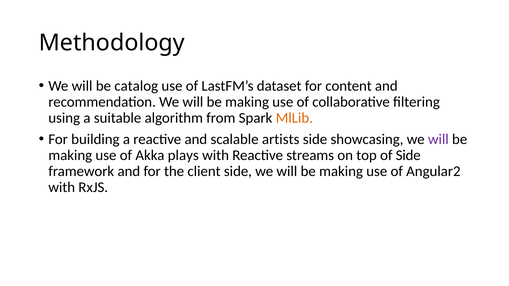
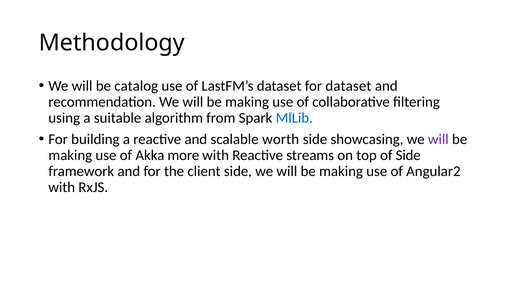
for content: content -> dataset
MlLib colour: orange -> blue
artists: artists -> worth
plays: plays -> more
